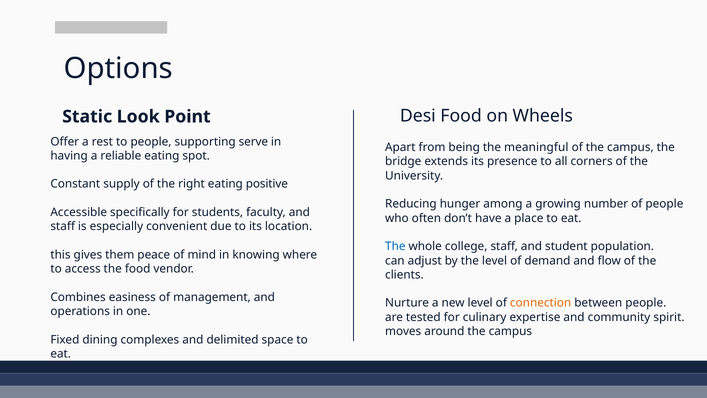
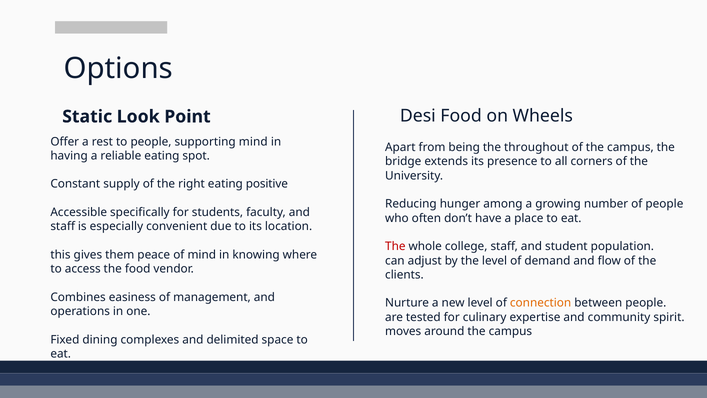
supporting serve: serve -> mind
meaningful: meaningful -> throughout
The at (395, 246) colour: blue -> red
